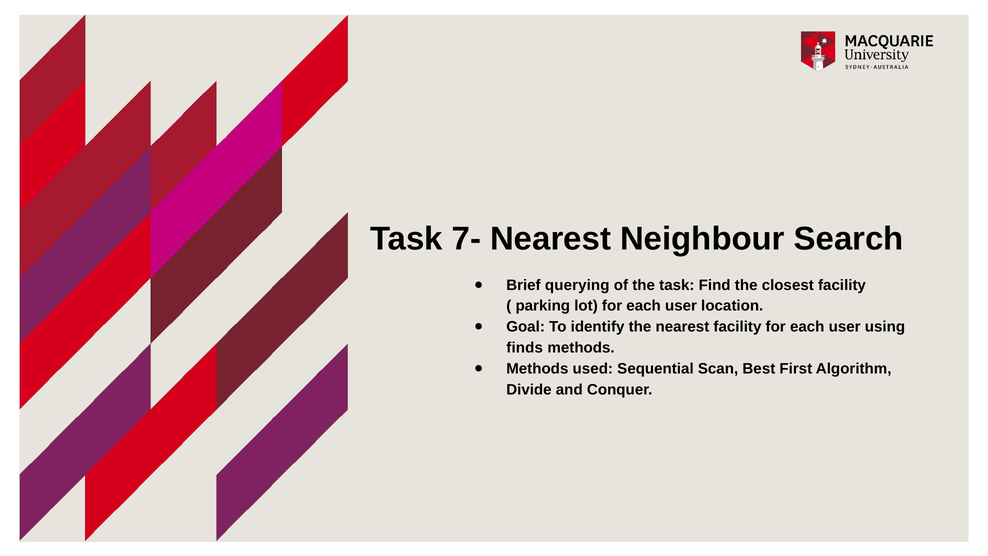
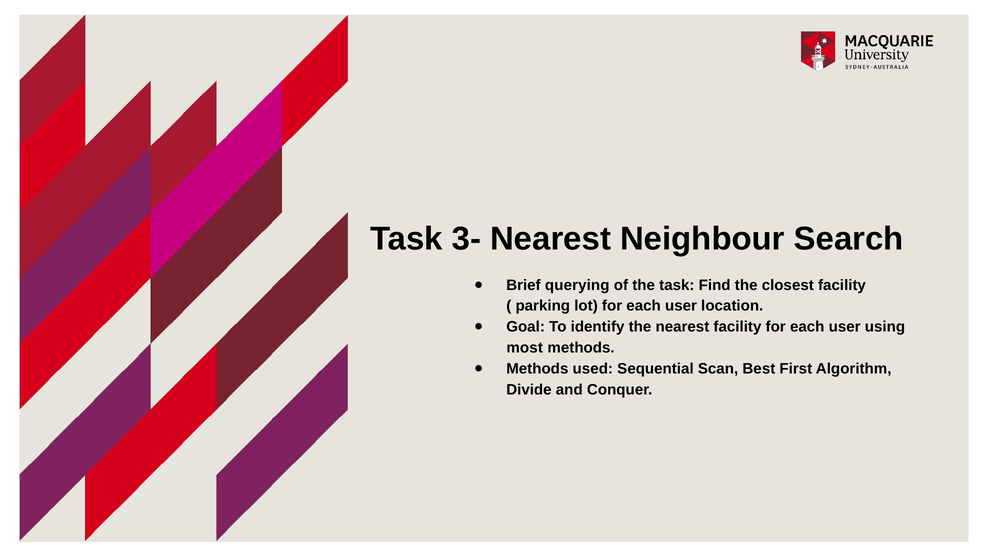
7-: 7- -> 3-
finds: finds -> most
